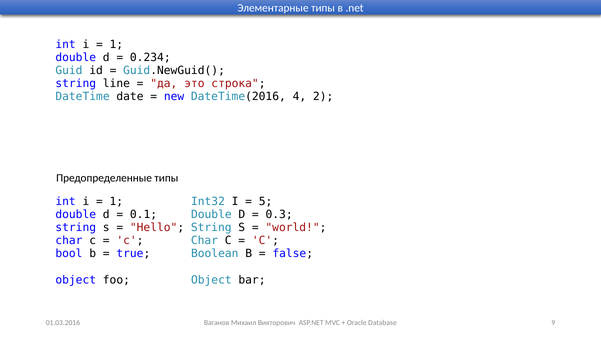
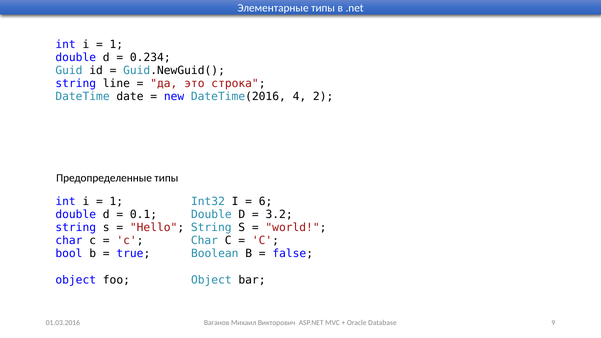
5: 5 -> 6
0.3: 0.3 -> 3.2
